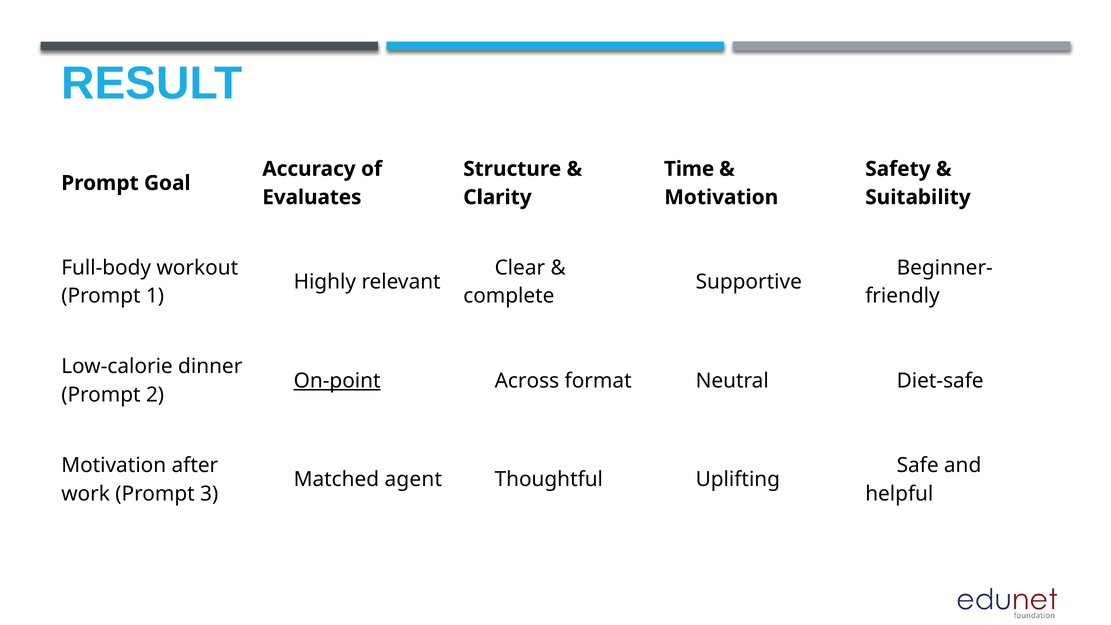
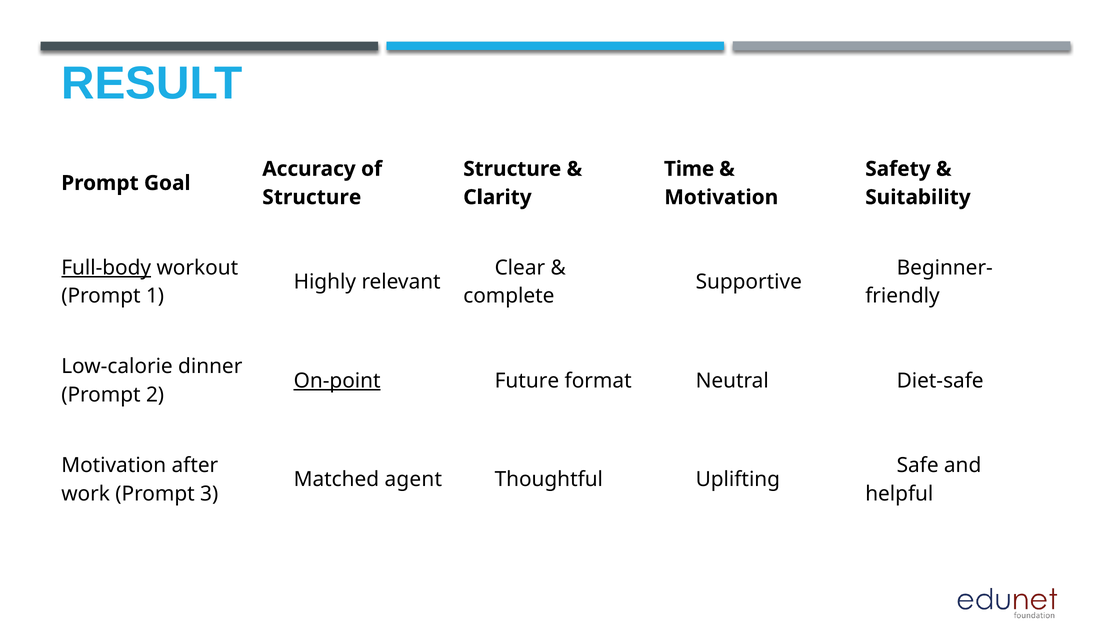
Evaluates at (312, 197): Evaluates -> Structure
Full-body underline: none -> present
Across: Across -> Future
